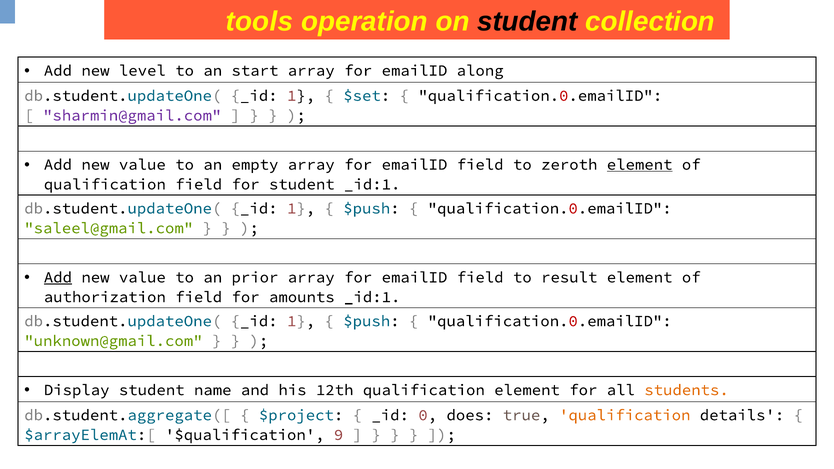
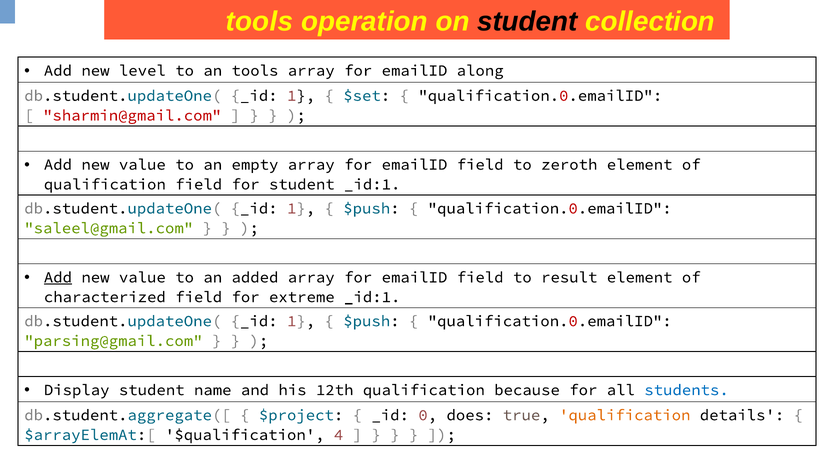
an start: start -> tools
sharmin@gmail.com colour: purple -> red
element at (640, 165) underline: present -> none
prior: prior -> added
authorization: authorization -> characterized
amounts: amounts -> extreme
unknown@gmail.com: unknown@gmail.com -> parsing@gmail.com
qualification element: element -> because
students colour: orange -> blue
9: 9 -> 4
